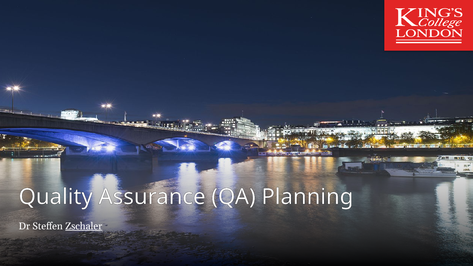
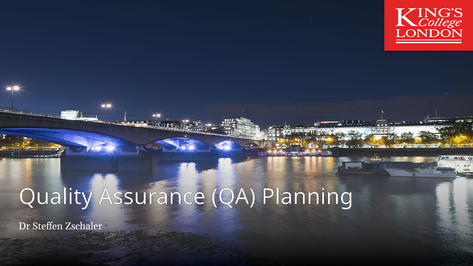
Zschaler underline: present -> none
